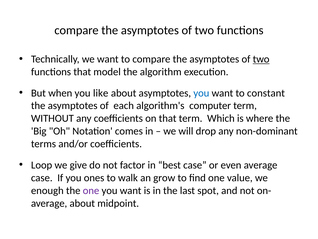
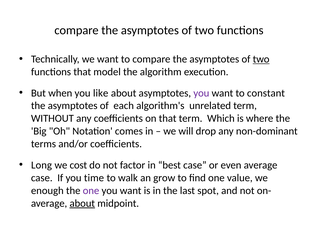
you at (201, 93) colour: blue -> purple
computer: computer -> unrelated
Loop: Loop -> Long
give: give -> cost
ones: ones -> time
about at (82, 203) underline: none -> present
